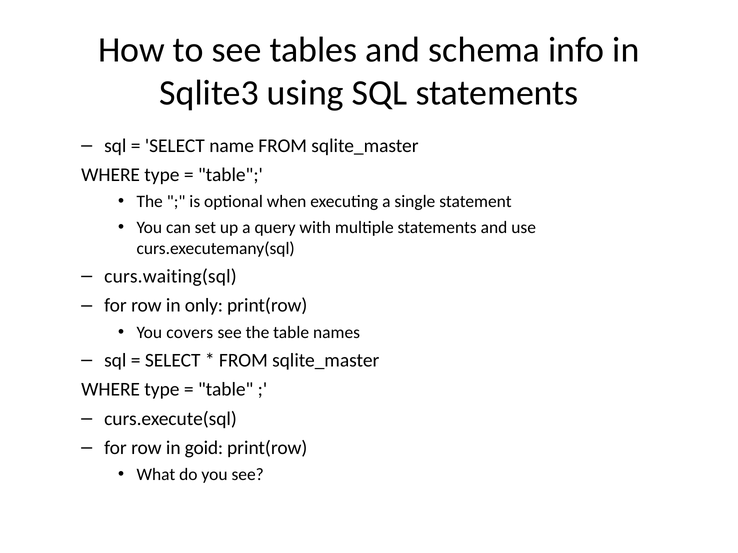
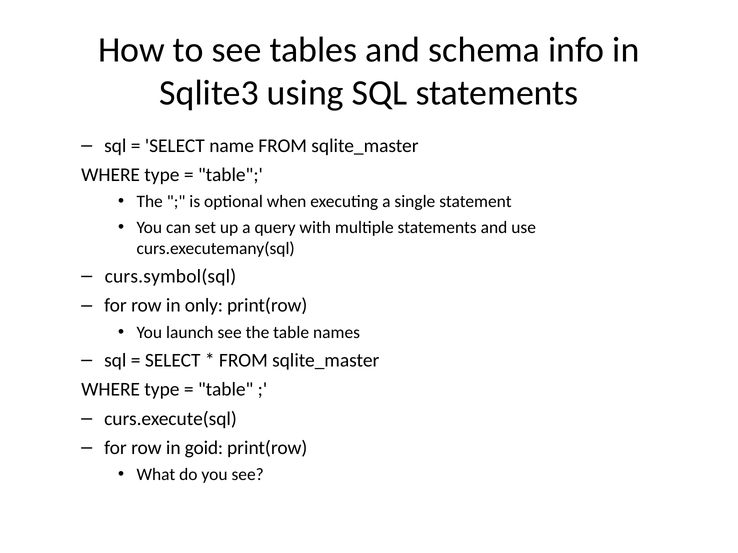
curs.waiting(sql: curs.waiting(sql -> curs.symbol(sql
covers: covers -> launch
